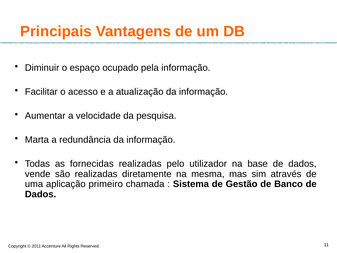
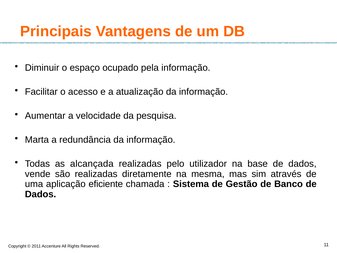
fornecidas: fornecidas -> alcançada
primeiro: primeiro -> eficiente
